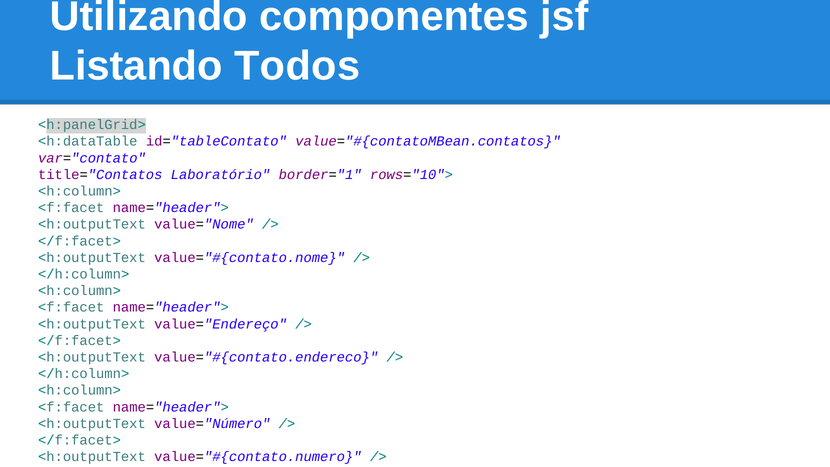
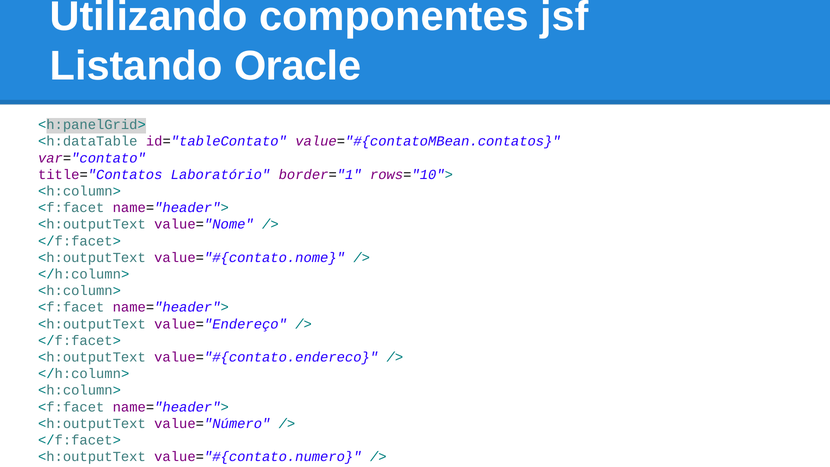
Todos: Todos -> Oracle
